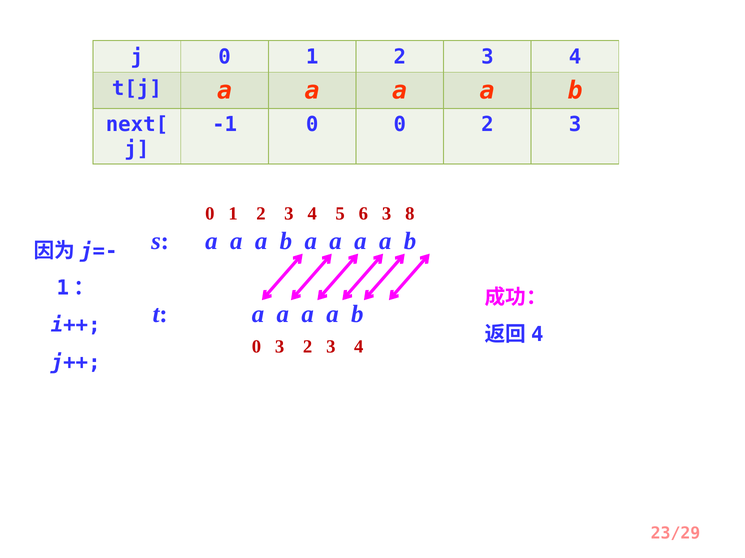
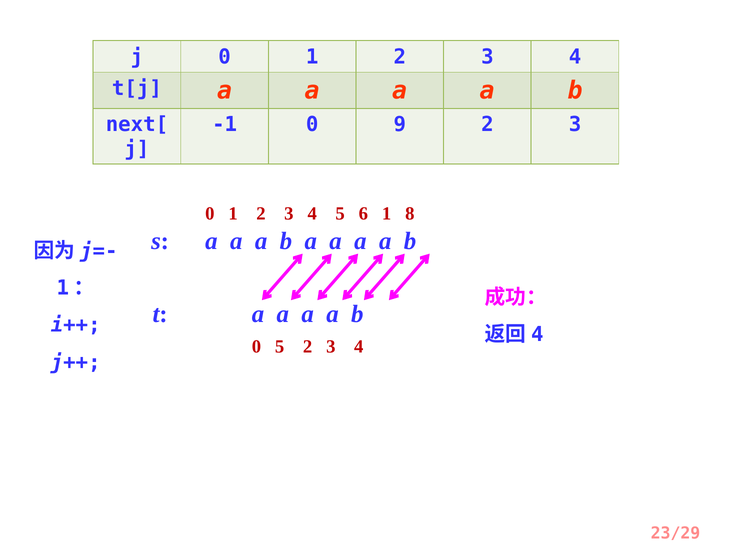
0 0: 0 -> 9
6 3: 3 -> 1
0 3: 3 -> 5
